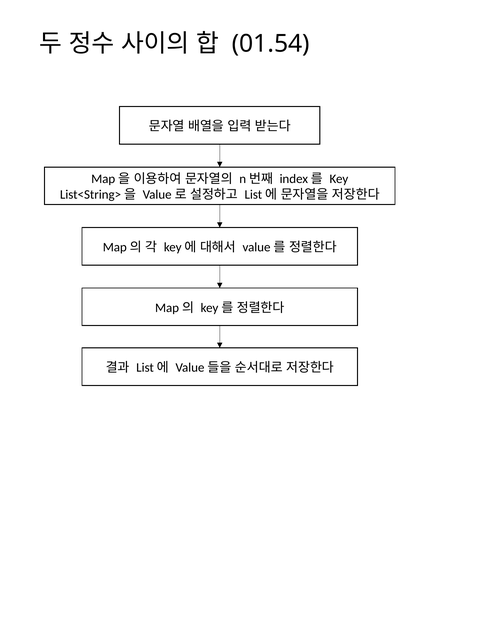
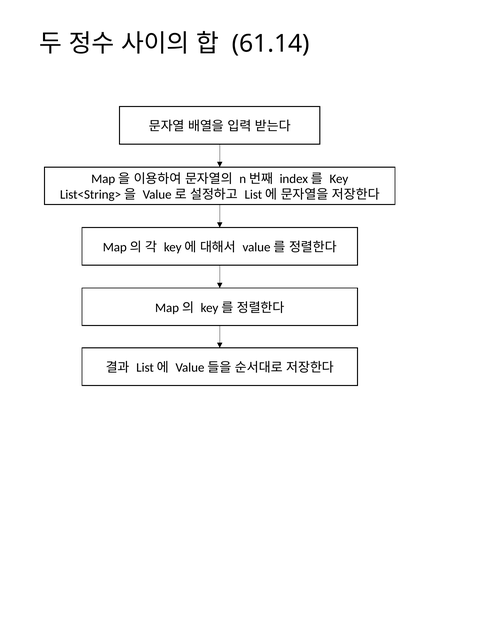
01.54: 01.54 -> 61.14
